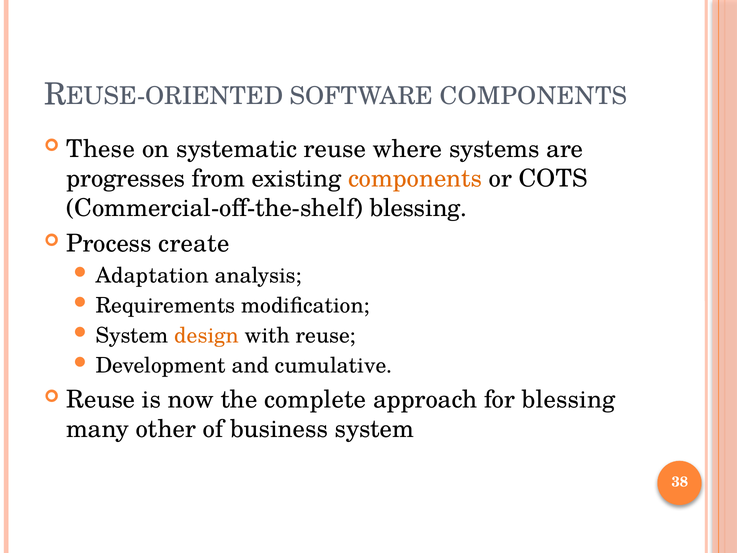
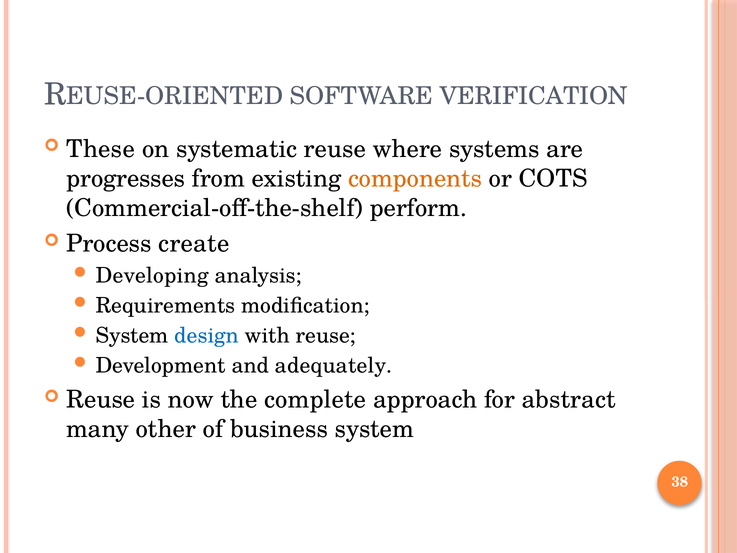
SOFTWARE COMPONENTS: COMPONENTS -> VERIFICATION
Commercial-off-the-shelf blessing: blessing -> perform
Adaptation: Adaptation -> Developing
design colour: orange -> blue
cumulative: cumulative -> adequately
for blessing: blessing -> abstract
